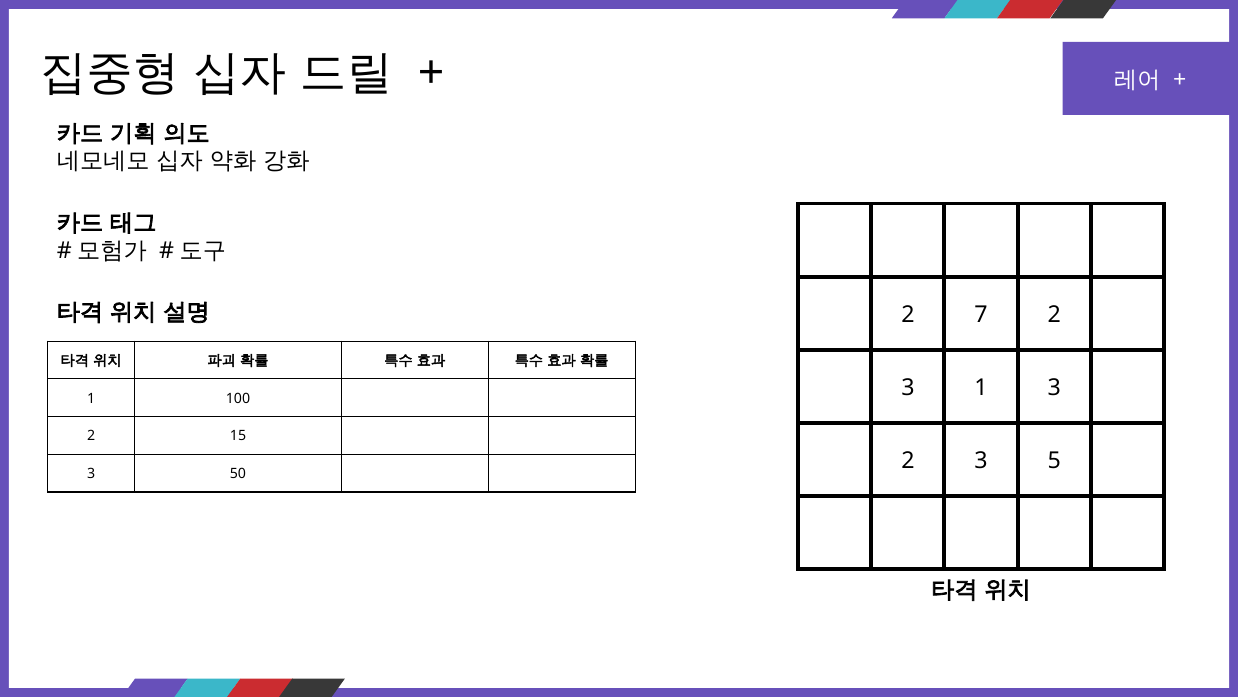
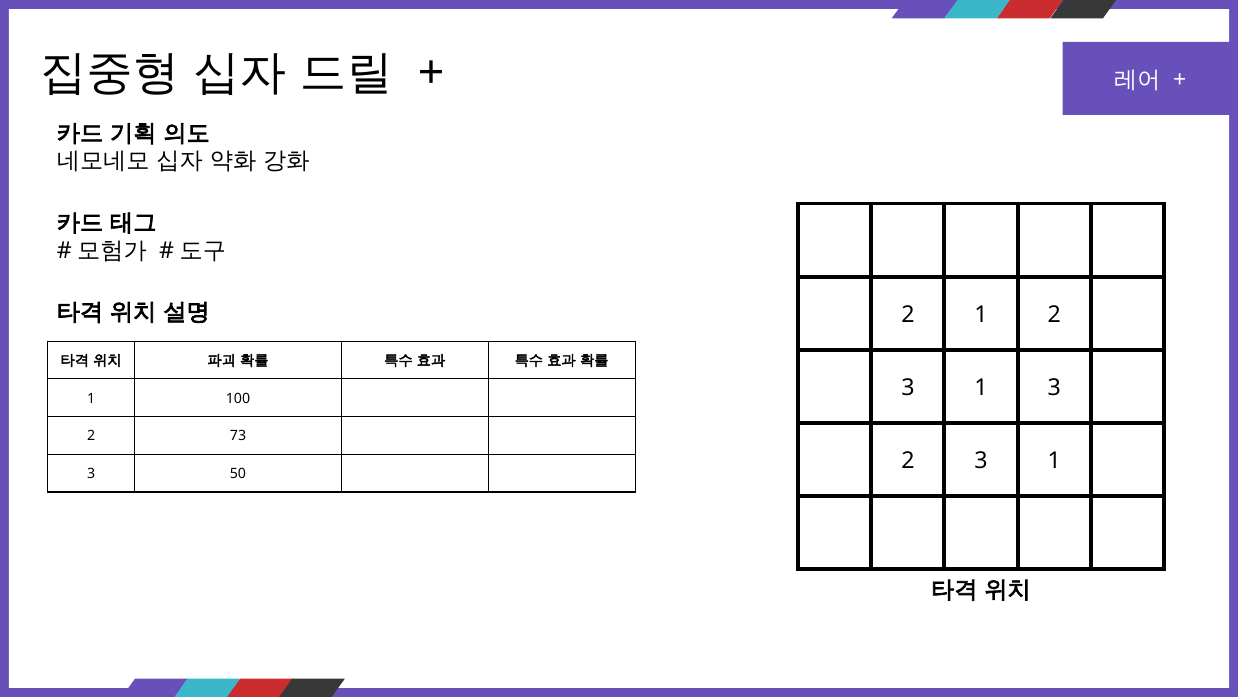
2 7: 7 -> 1
15: 15 -> 73
5 at (1054, 461): 5 -> 1
